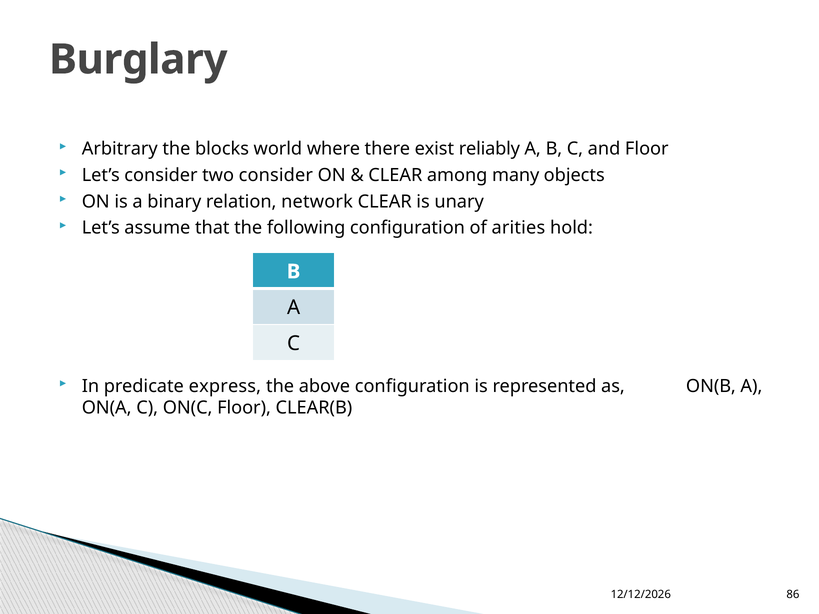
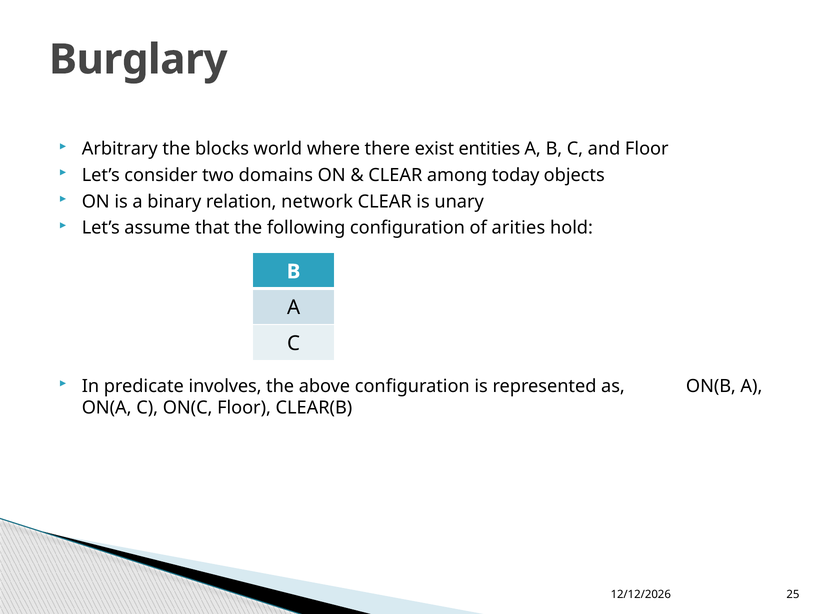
reliably: reliably -> entities
two consider: consider -> domains
many: many -> today
express: express -> involves
86: 86 -> 25
